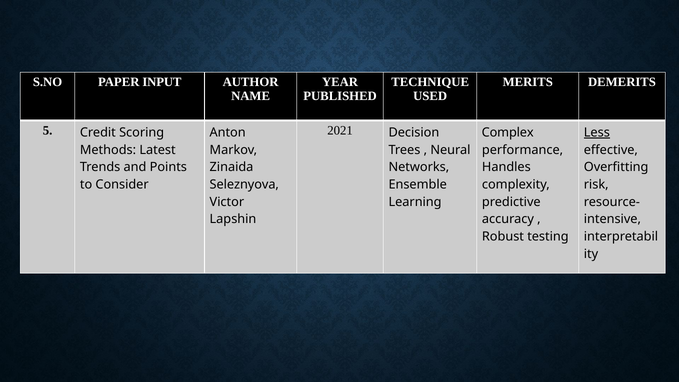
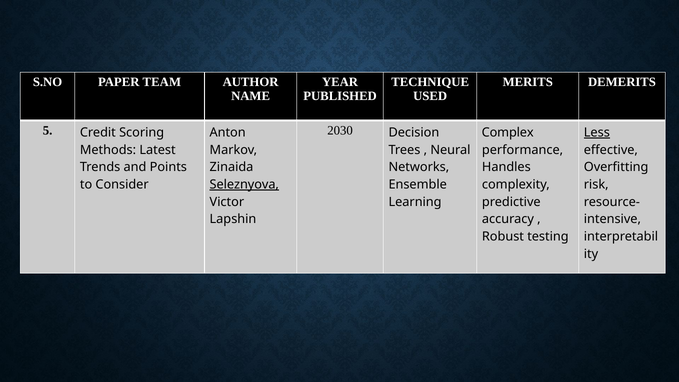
INPUT: INPUT -> TEAM
2021: 2021 -> 2030
Seleznyova underline: none -> present
